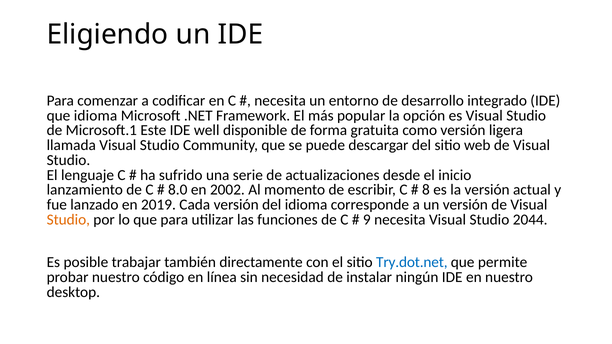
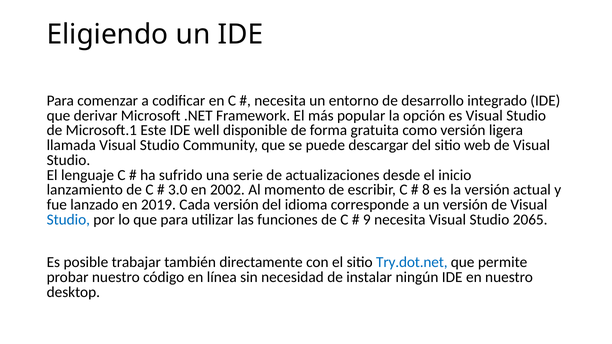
que idioma: idioma -> derivar
8.0: 8.0 -> 3.0
Studio at (68, 220) colour: orange -> blue
2044: 2044 -> 2065
